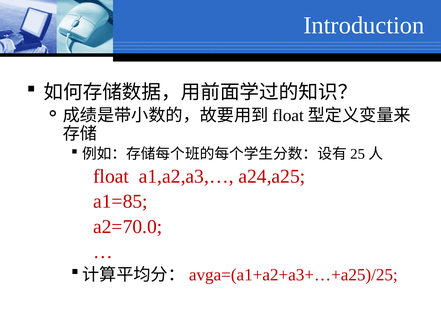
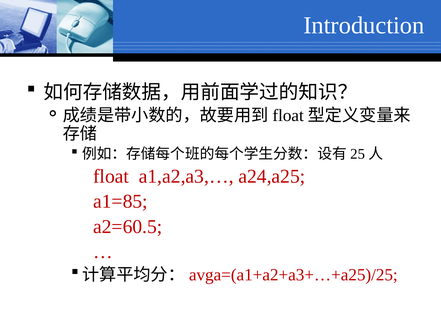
a2=70.0: a2=70.0 -> a2=60.5
